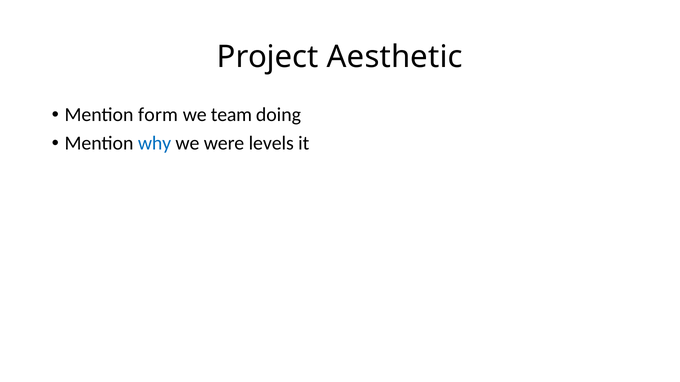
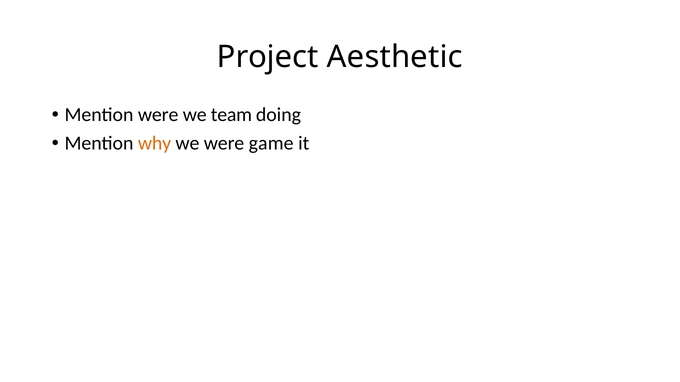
Mention form: form -> were
why colour: blue -> orange
levels: levels -> game
